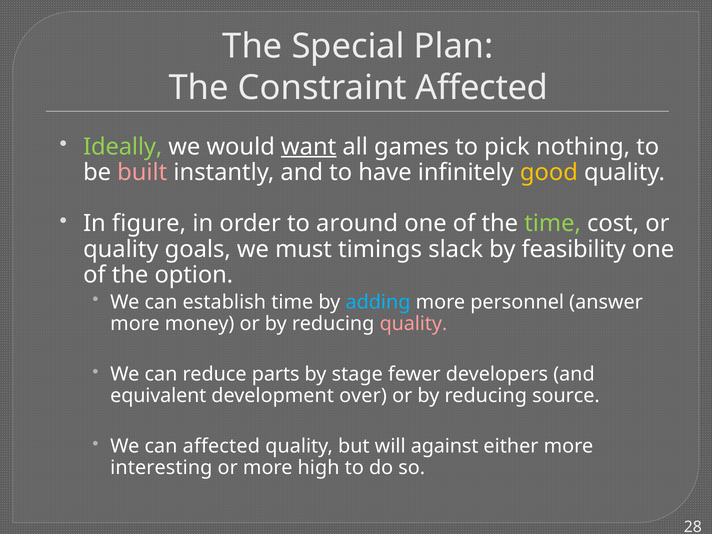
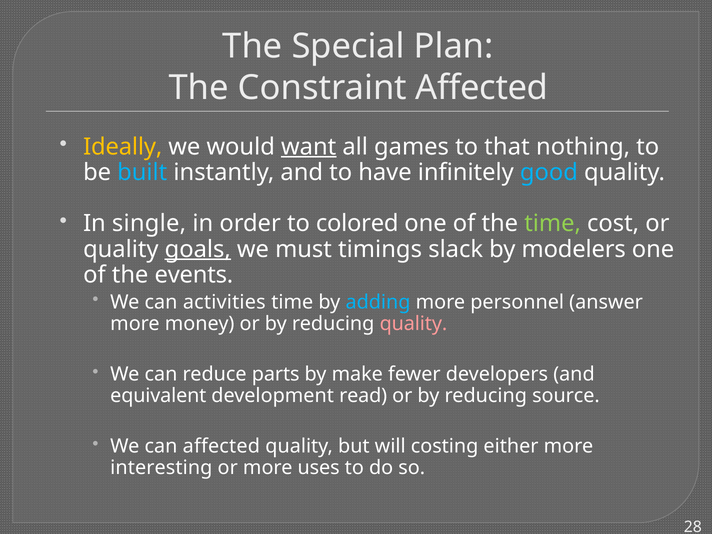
Ideally colour: light green -> yellow
pick: pick -> that
built colour: pink -> light blue
good colour: yellow -> light blue
figure: figure -> single
around: around -> colored
goals underline: none -> present
feasibility: feasibility -> modelers
option: option -> events
establish: establish -> activities
stage: stage -> make
over: over -> read
against: against -> costing
high: high -> uses
